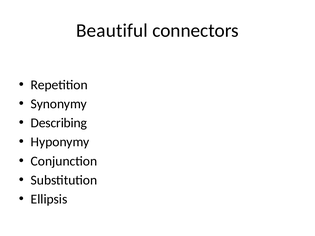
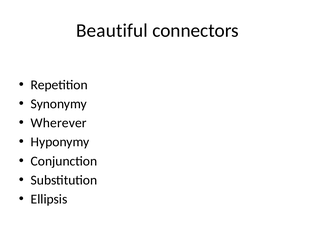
Describing: Describing -> Wherever
